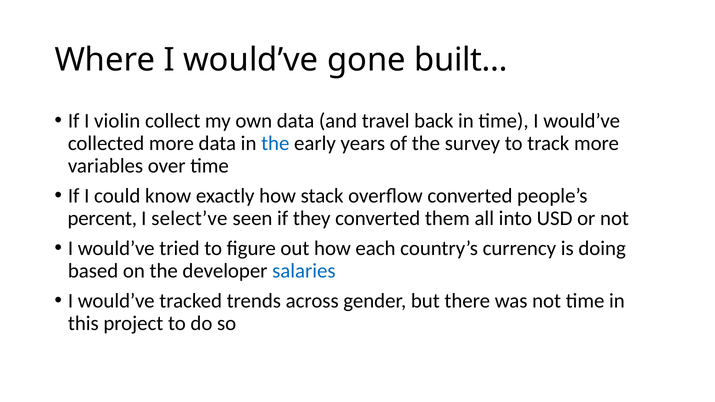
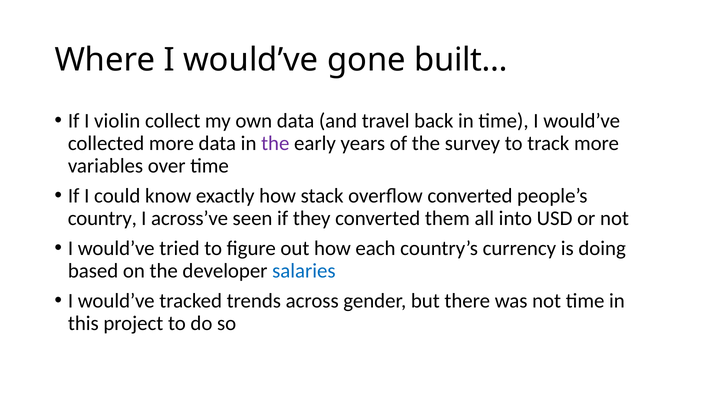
the at (275, 143) colour: blue -> purple
percent: percent -> country
select’ve: select’ve -> across’ve
